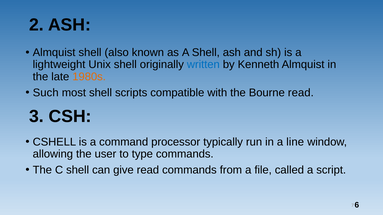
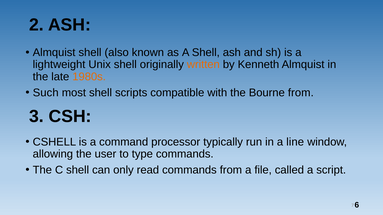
written colour: blue -> orange
Bourne read: read -> from
give: give -> only
